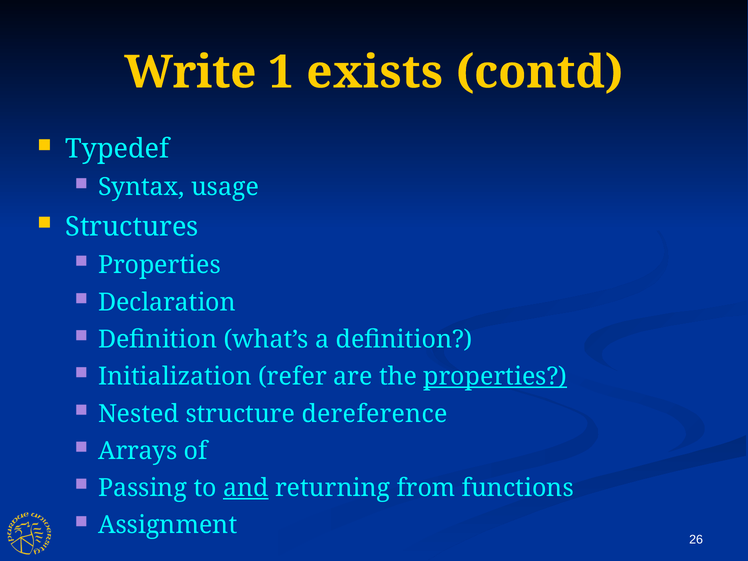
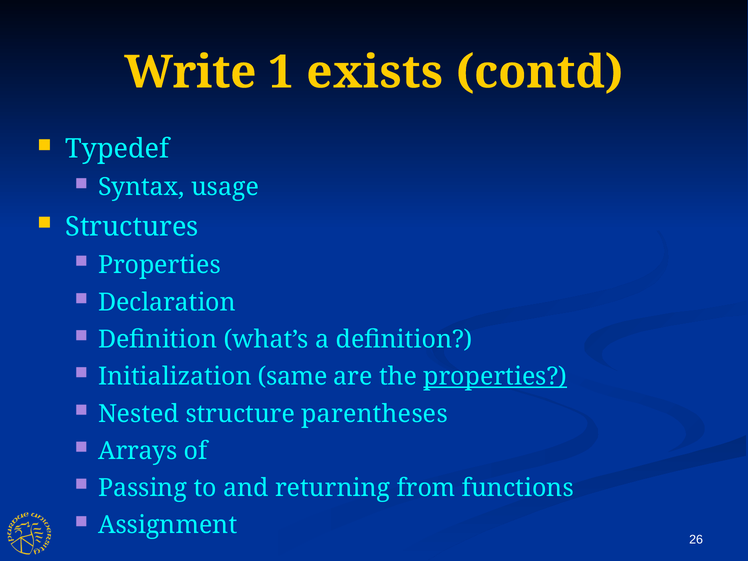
refer: refer -> same
dereference: dereference -> parentheses
and underline: present -> none
